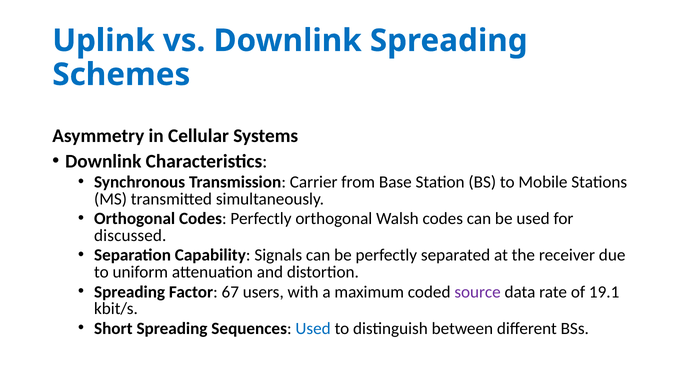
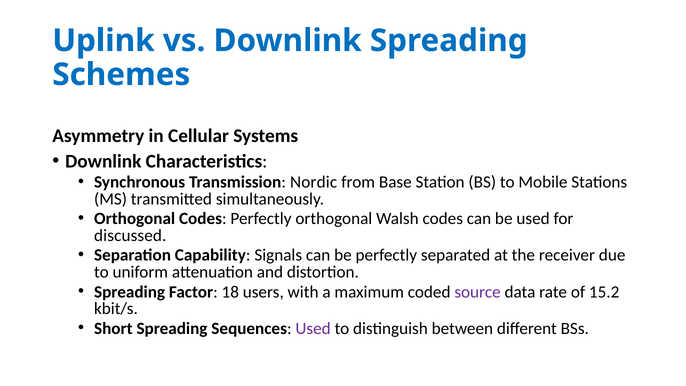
Carrier: Carrier -> Nordic
67: 67 -> 18
19.1: 19.1 -> 15.2
Used at (313, 328) colour: blue -> purple
